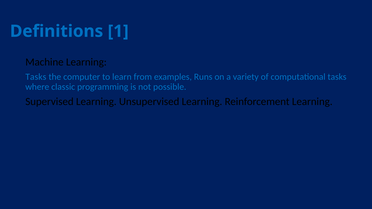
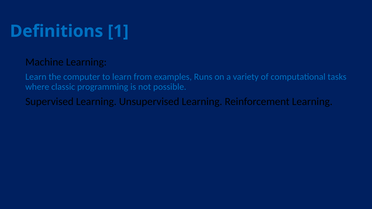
Tasks at (36, 77): Tasks -> Learn
